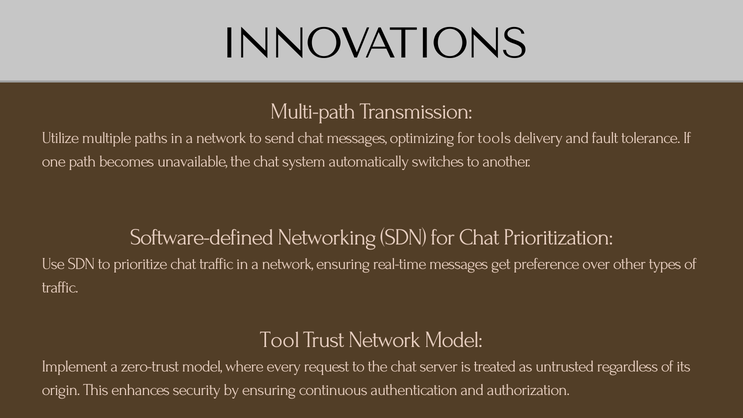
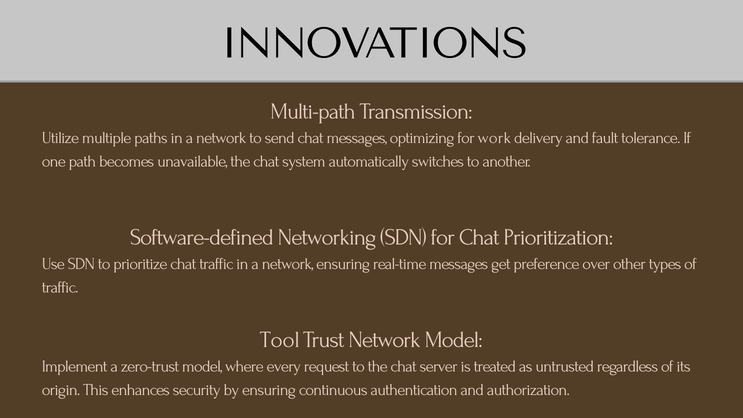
tools: tools -> work
